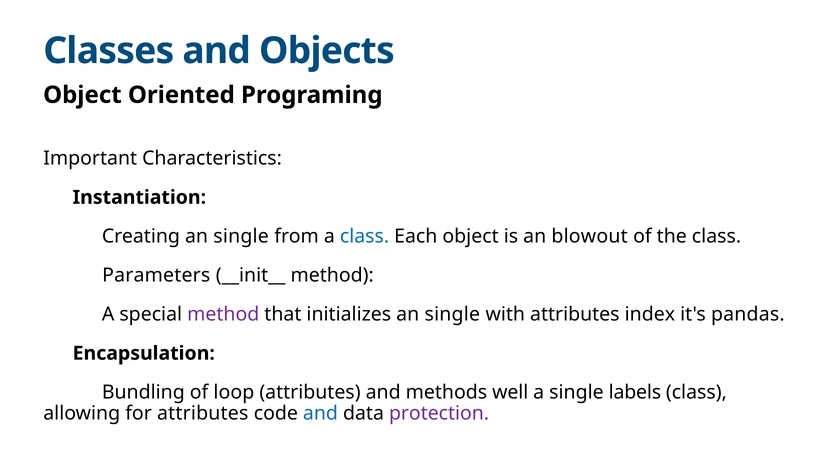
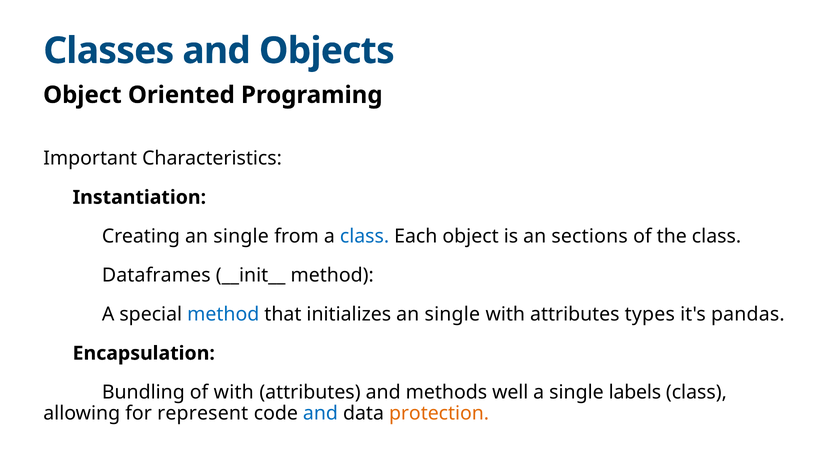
blowout: blowout -> sections
Parameters: Parameters -> Dataframes
method at (223, 315) colour: purple -> blue
index: index -> types
of loop: loop -> with
for attributes: attributes -> represent
protection colour: purple -> orange
